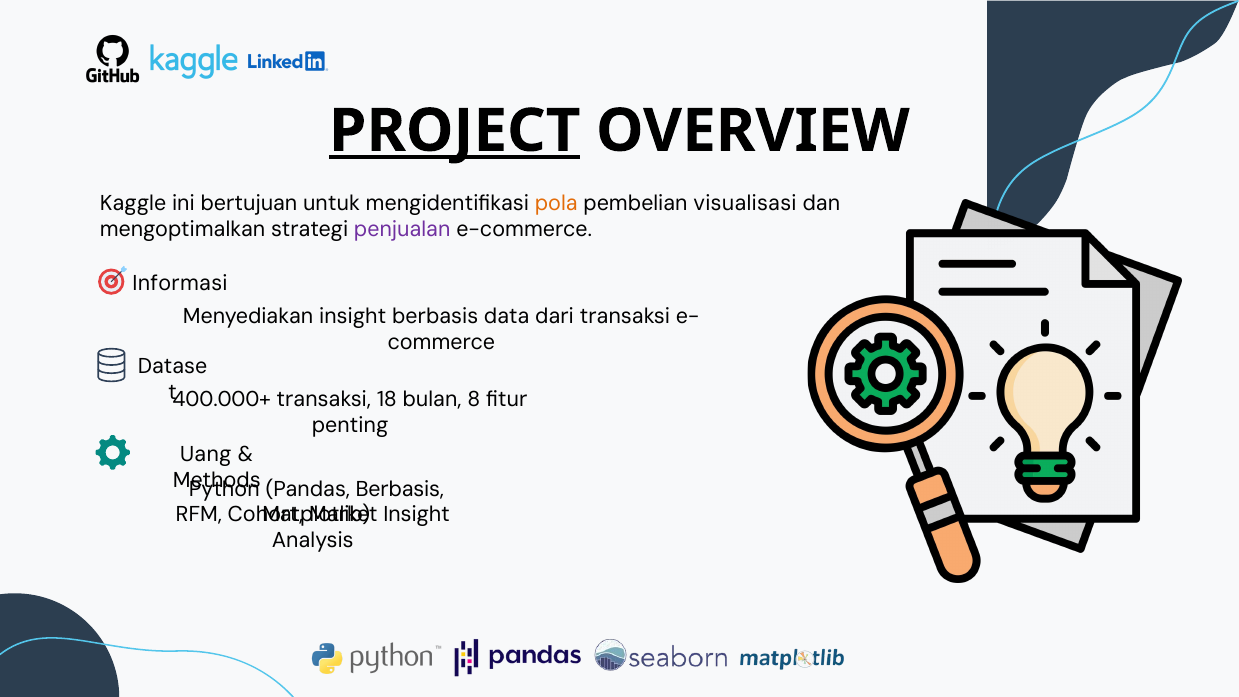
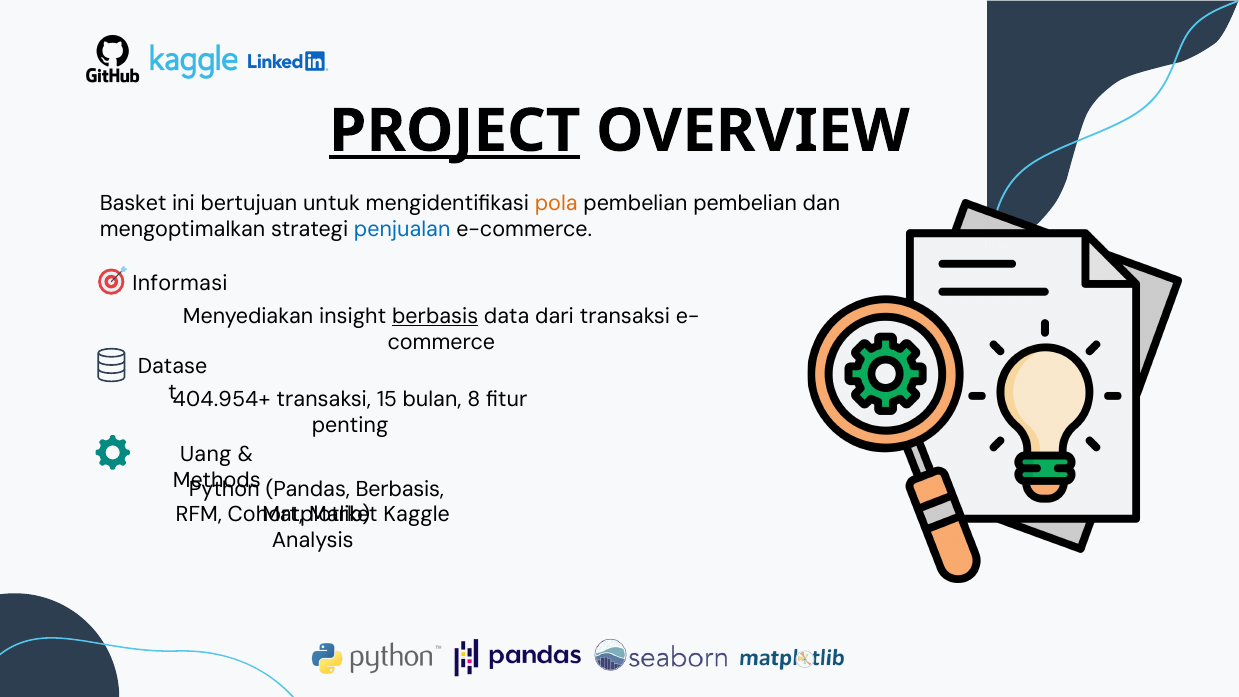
Kaggle: Kaggle -> Basket
pembelian visualisasi: visualisasi -> pembelian
penjualan colour: purple -> blue
berbasis at (435, 316) underline: none -> present
400.000+: 400.000+ -> 404.954+
18: 18 -> 15
Insight at (417, 514): Insight -> Kaggle
